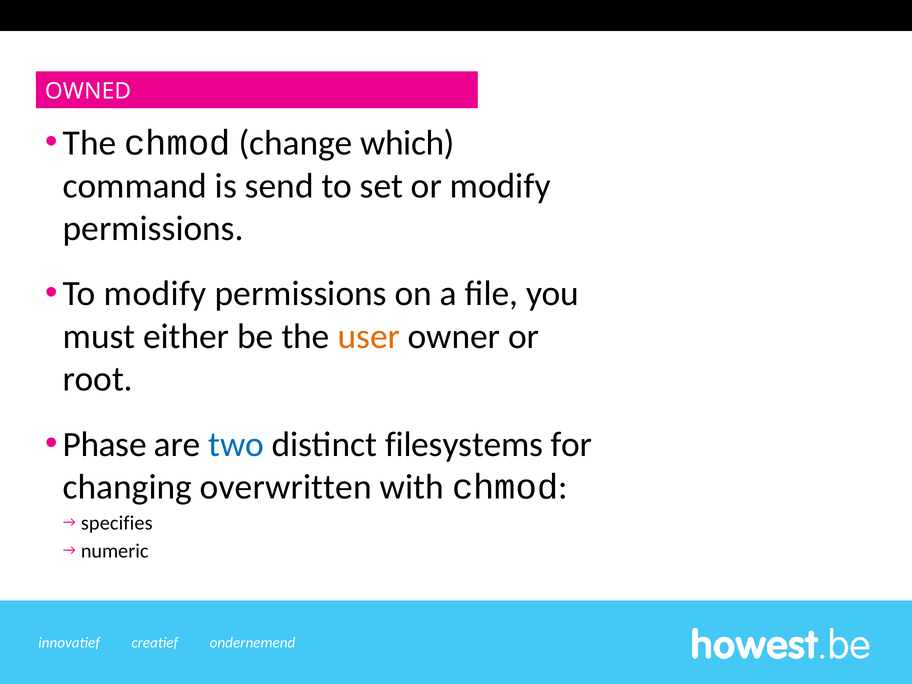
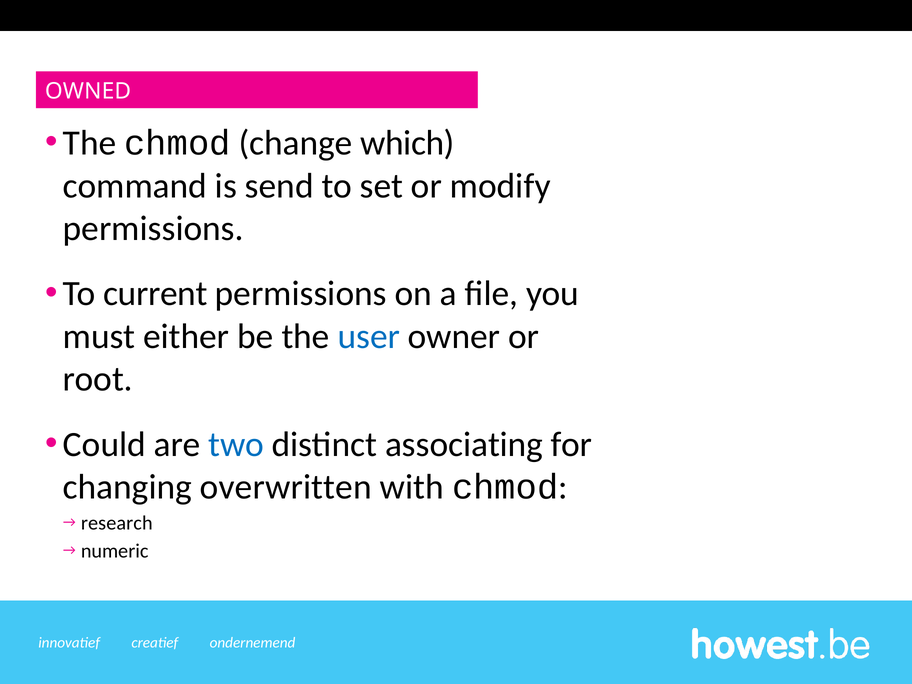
To modify: modify -> current
user colour: orange -> blue
Phase: Phase -> Could
filesystems: filesystems -> associating
specifies: specifies -> research
